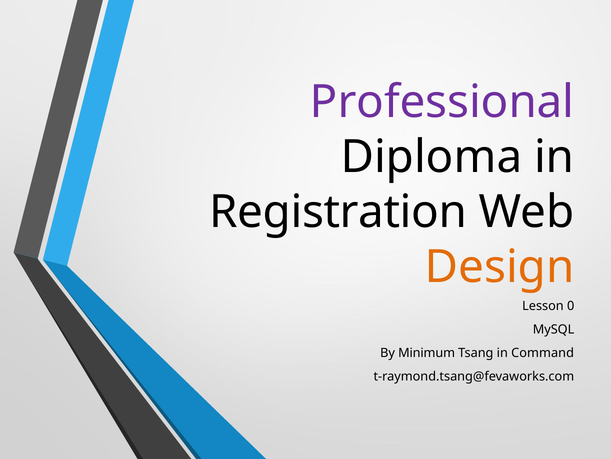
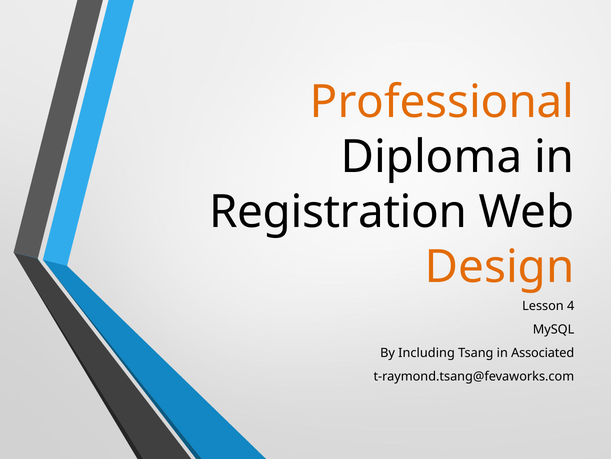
Professional colour: purple -> orange
0: 0 -> 4
Minimum: Minimum -> Including
Command: Command -> Associated
